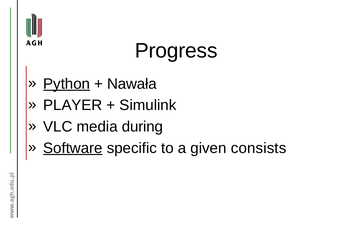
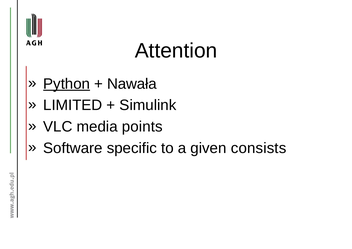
Progress: Progress -> Attention
PLAYER: PLAYER -> LIMITED
during: during -> points
Software underline: present -> none
